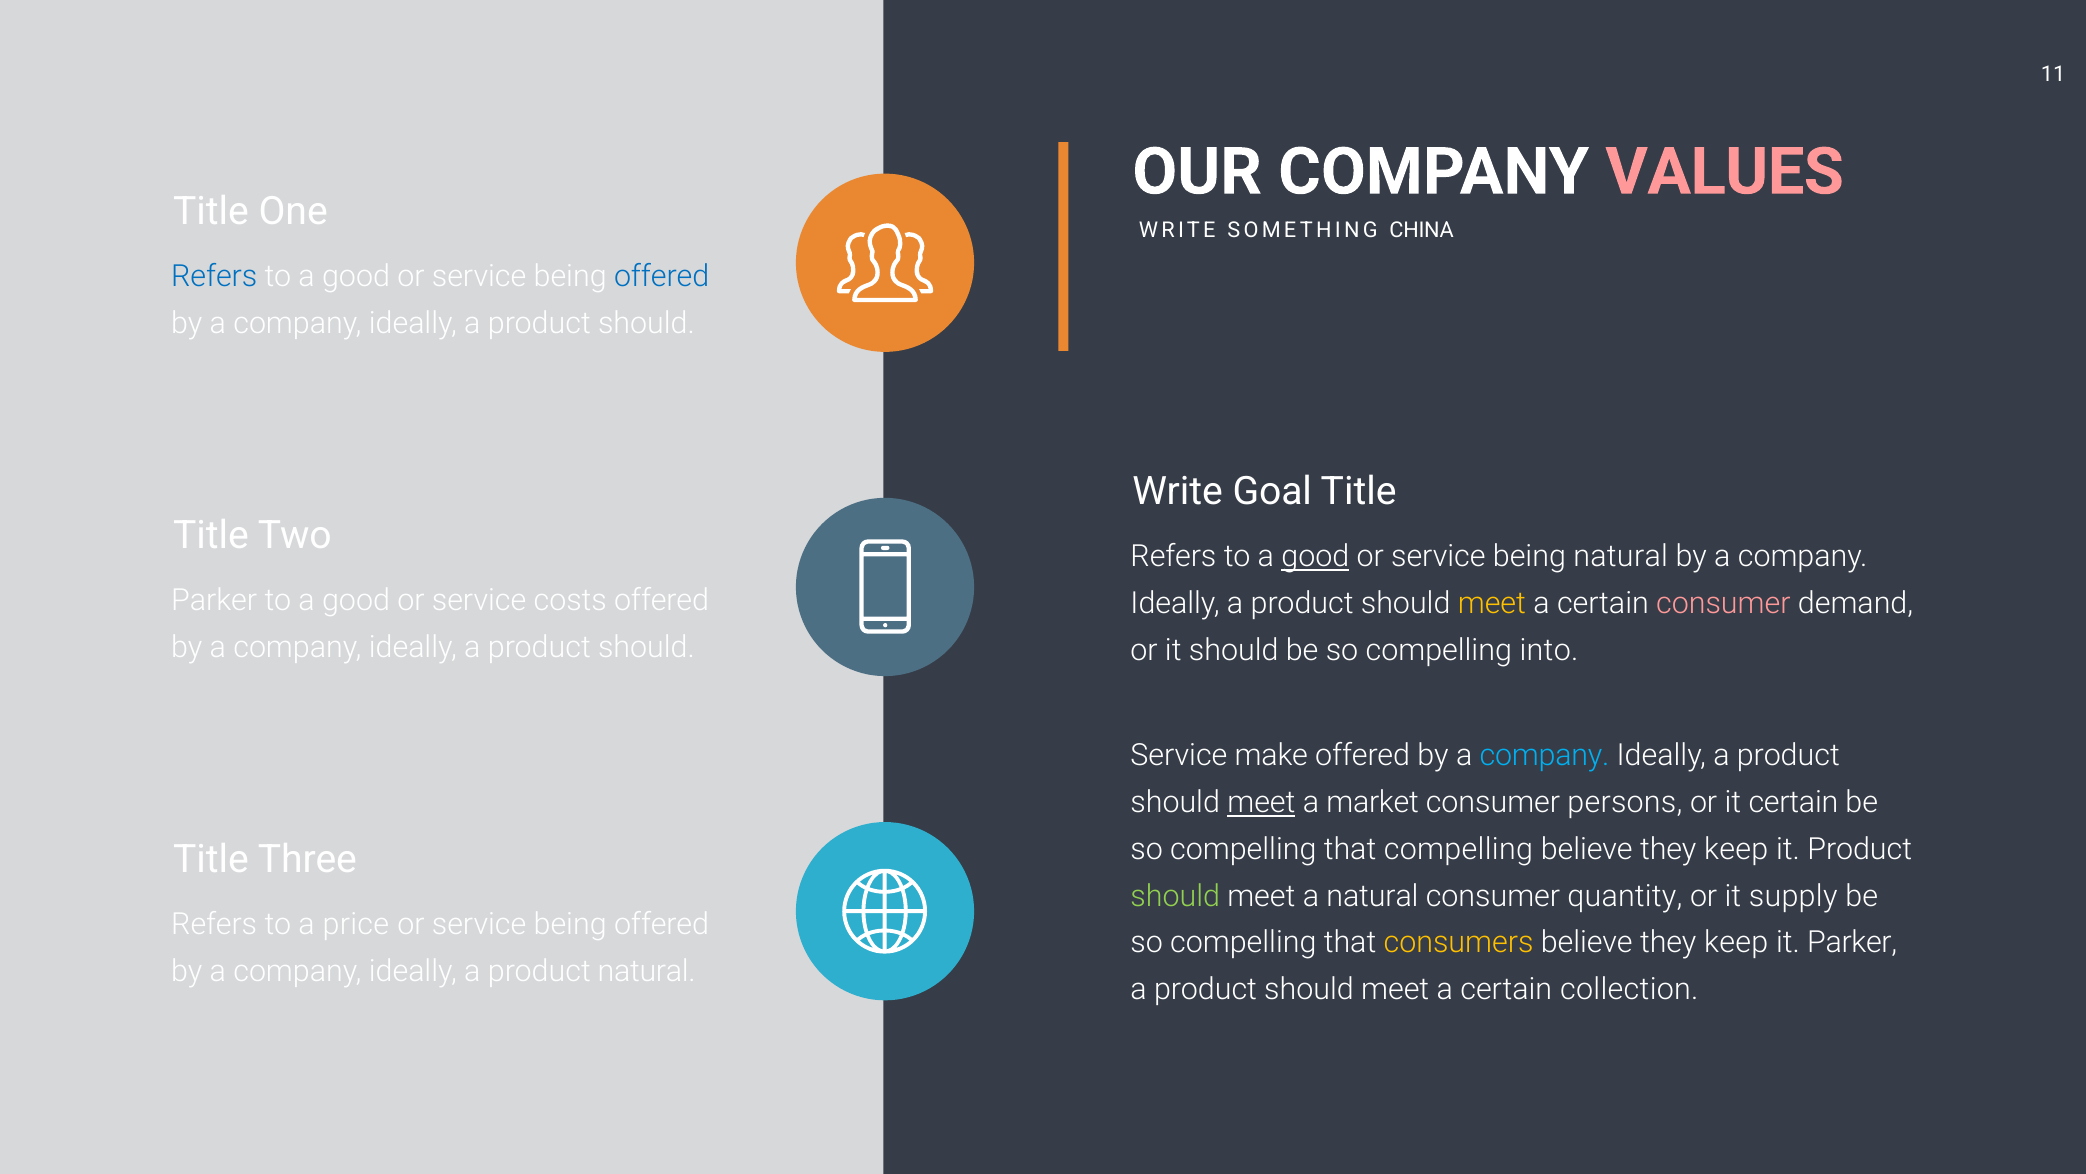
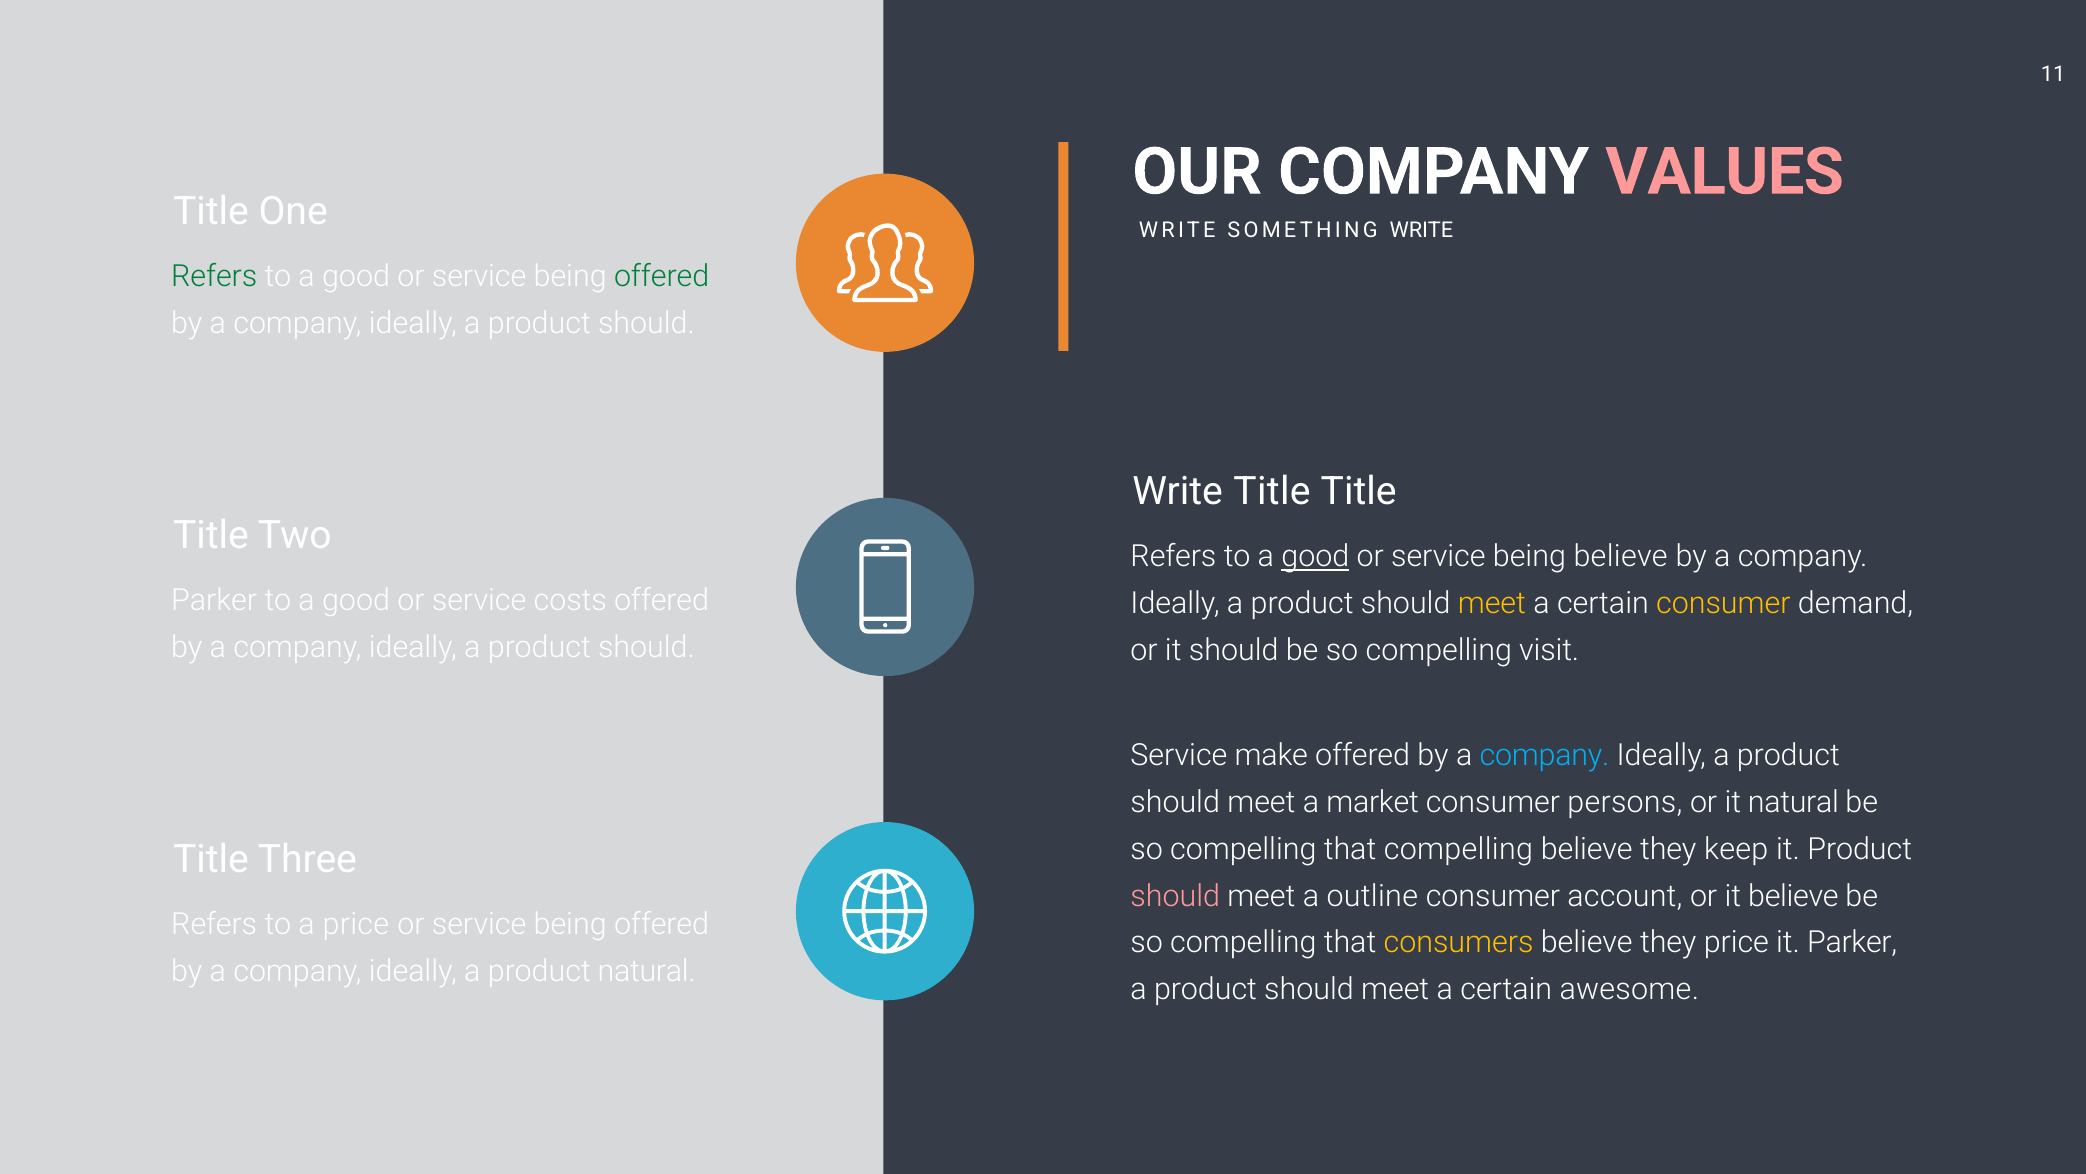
SOMETHING CHINA: CHINA -> WRITE
Refers at (214, 276) colour: blue -> green
offered at (662, 276) colour: blue -> green
Write Goal: Goal -> Title
being natural: natural -> believe
consumer at (1723, 603) colour: pink -> yellow
into: into -> visit
meet at (1261, 802) underline: present -> none
it certain: certain -> natural
should at (1175, 896) colour: light green -> pink
a natural: natural -> outline
quantity: quantity -> account
it supply: supply -> believe
keep at (1736, 943): keep -> price
collection: collection -> awesome
